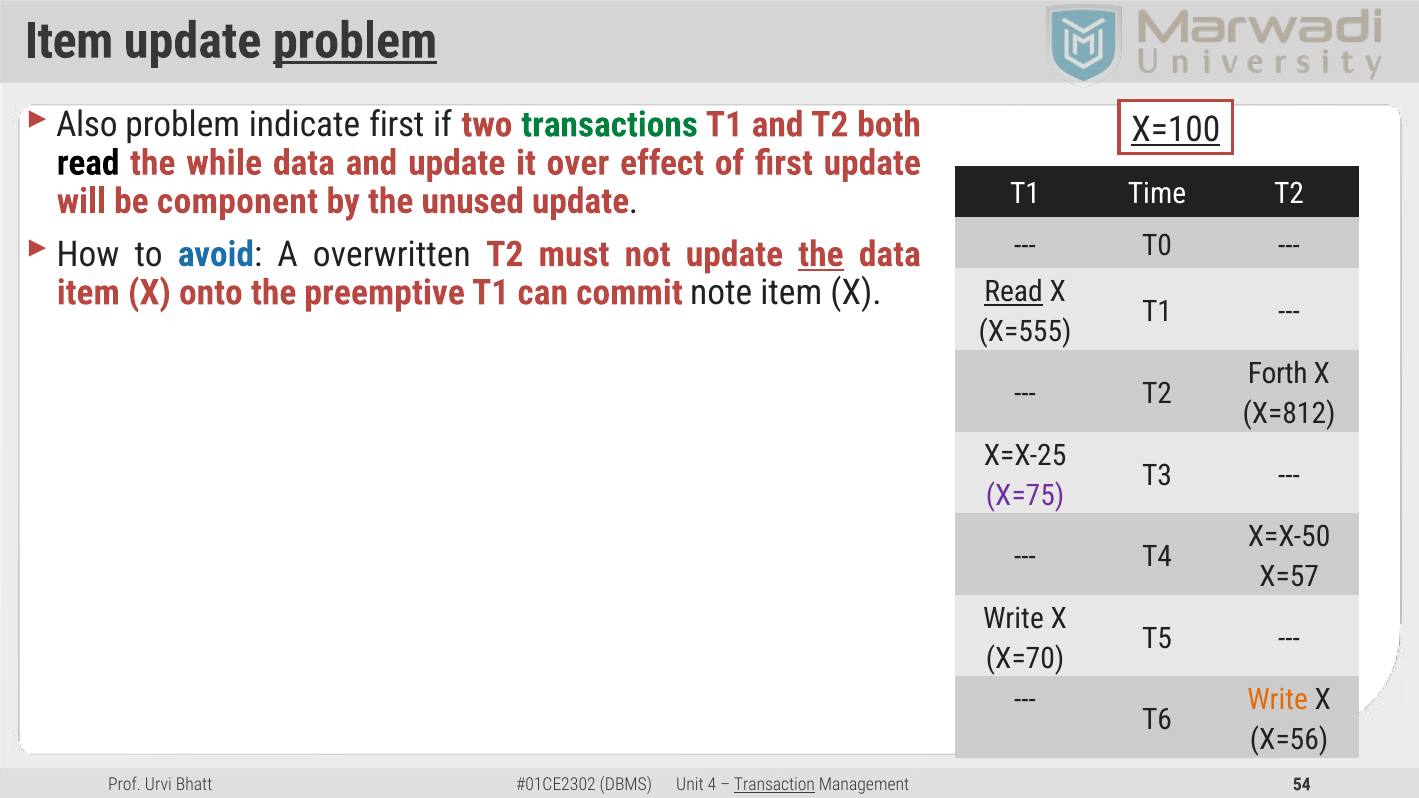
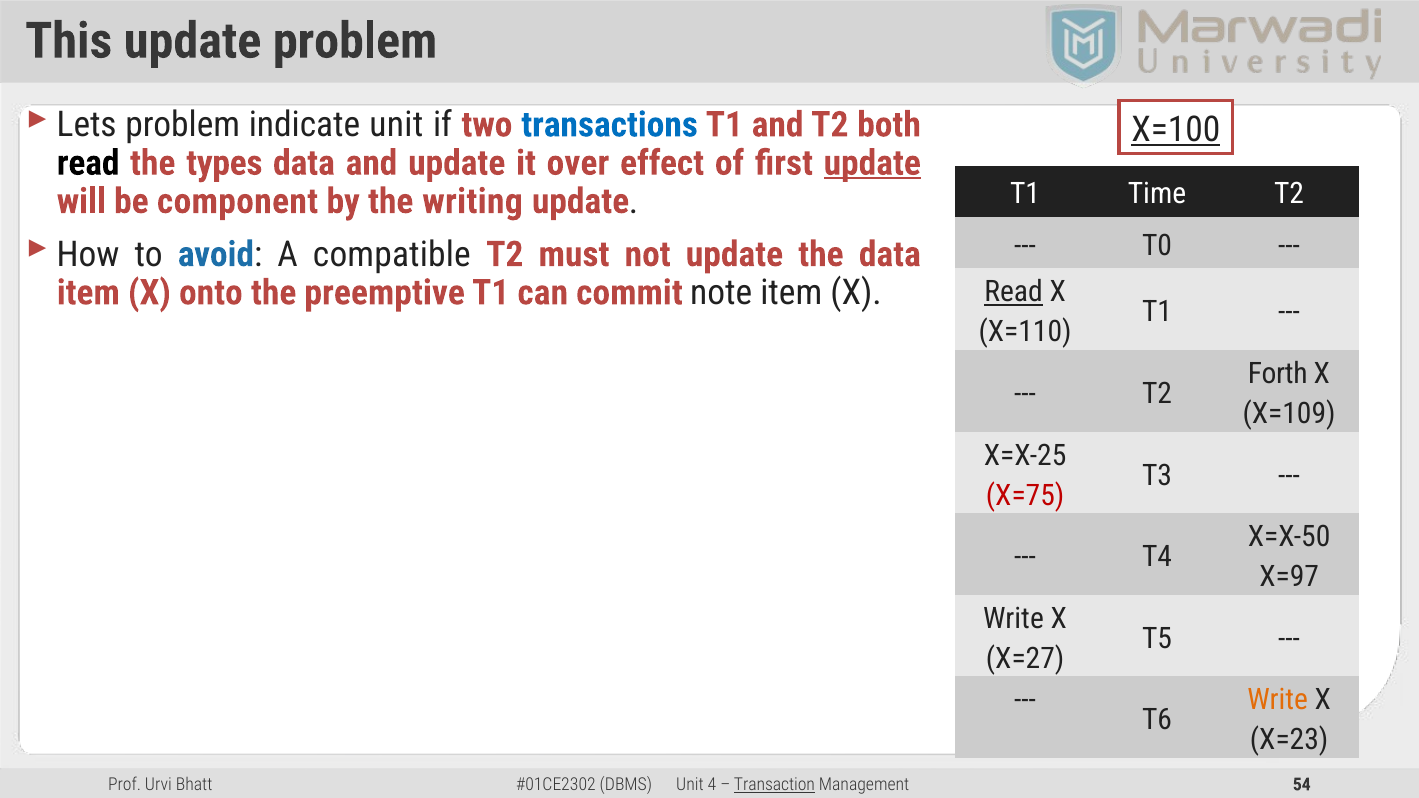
Item at (69, 41): Item -> This
problem at (355, 41) underline: present -> none
Also: Also -> Lets
indicate first: first -> unit
transactions colour: green -> blue
while: while -> types
update at (872, 163) underline: none -> present
unused: unused -> writing
overwritten: overwritten -> compatible
the at (821, 254) underline: present -> none
X=555: X=555 -> X=110
X=812: X=812 -> X=109
X=75 colour: purple -> red
X=57: X=57 -> X=97
X=70: X=70 -> X=27
X=56: X=56 -> X=23
